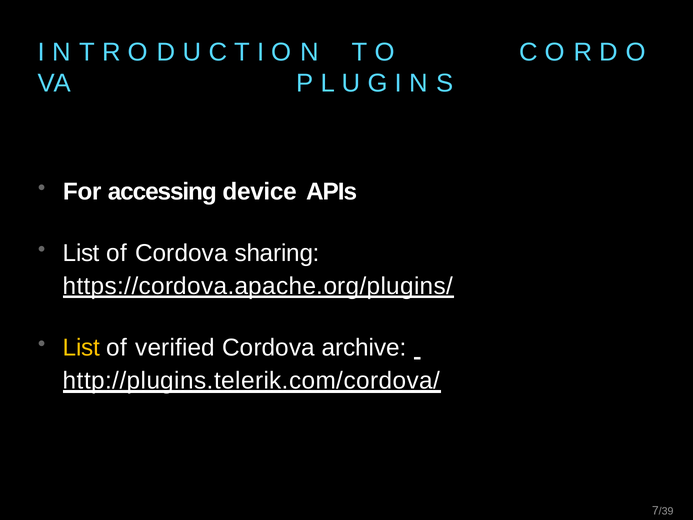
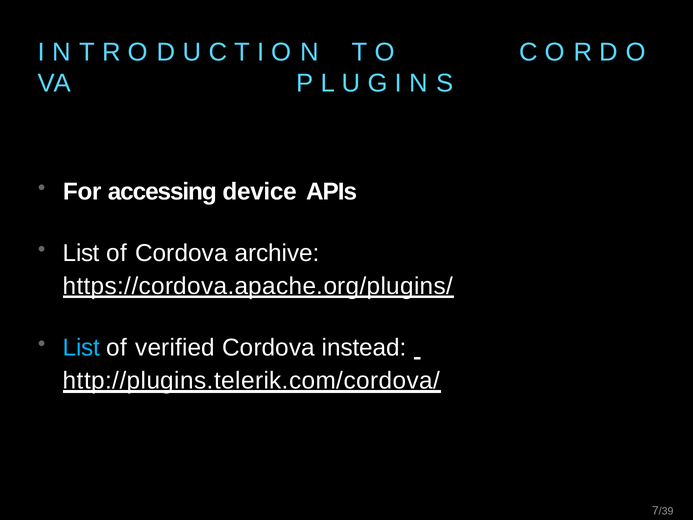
sharing: sharing -> archive
List at (81, 348) colour: yellow -> light blue
archive: archive -> instead
